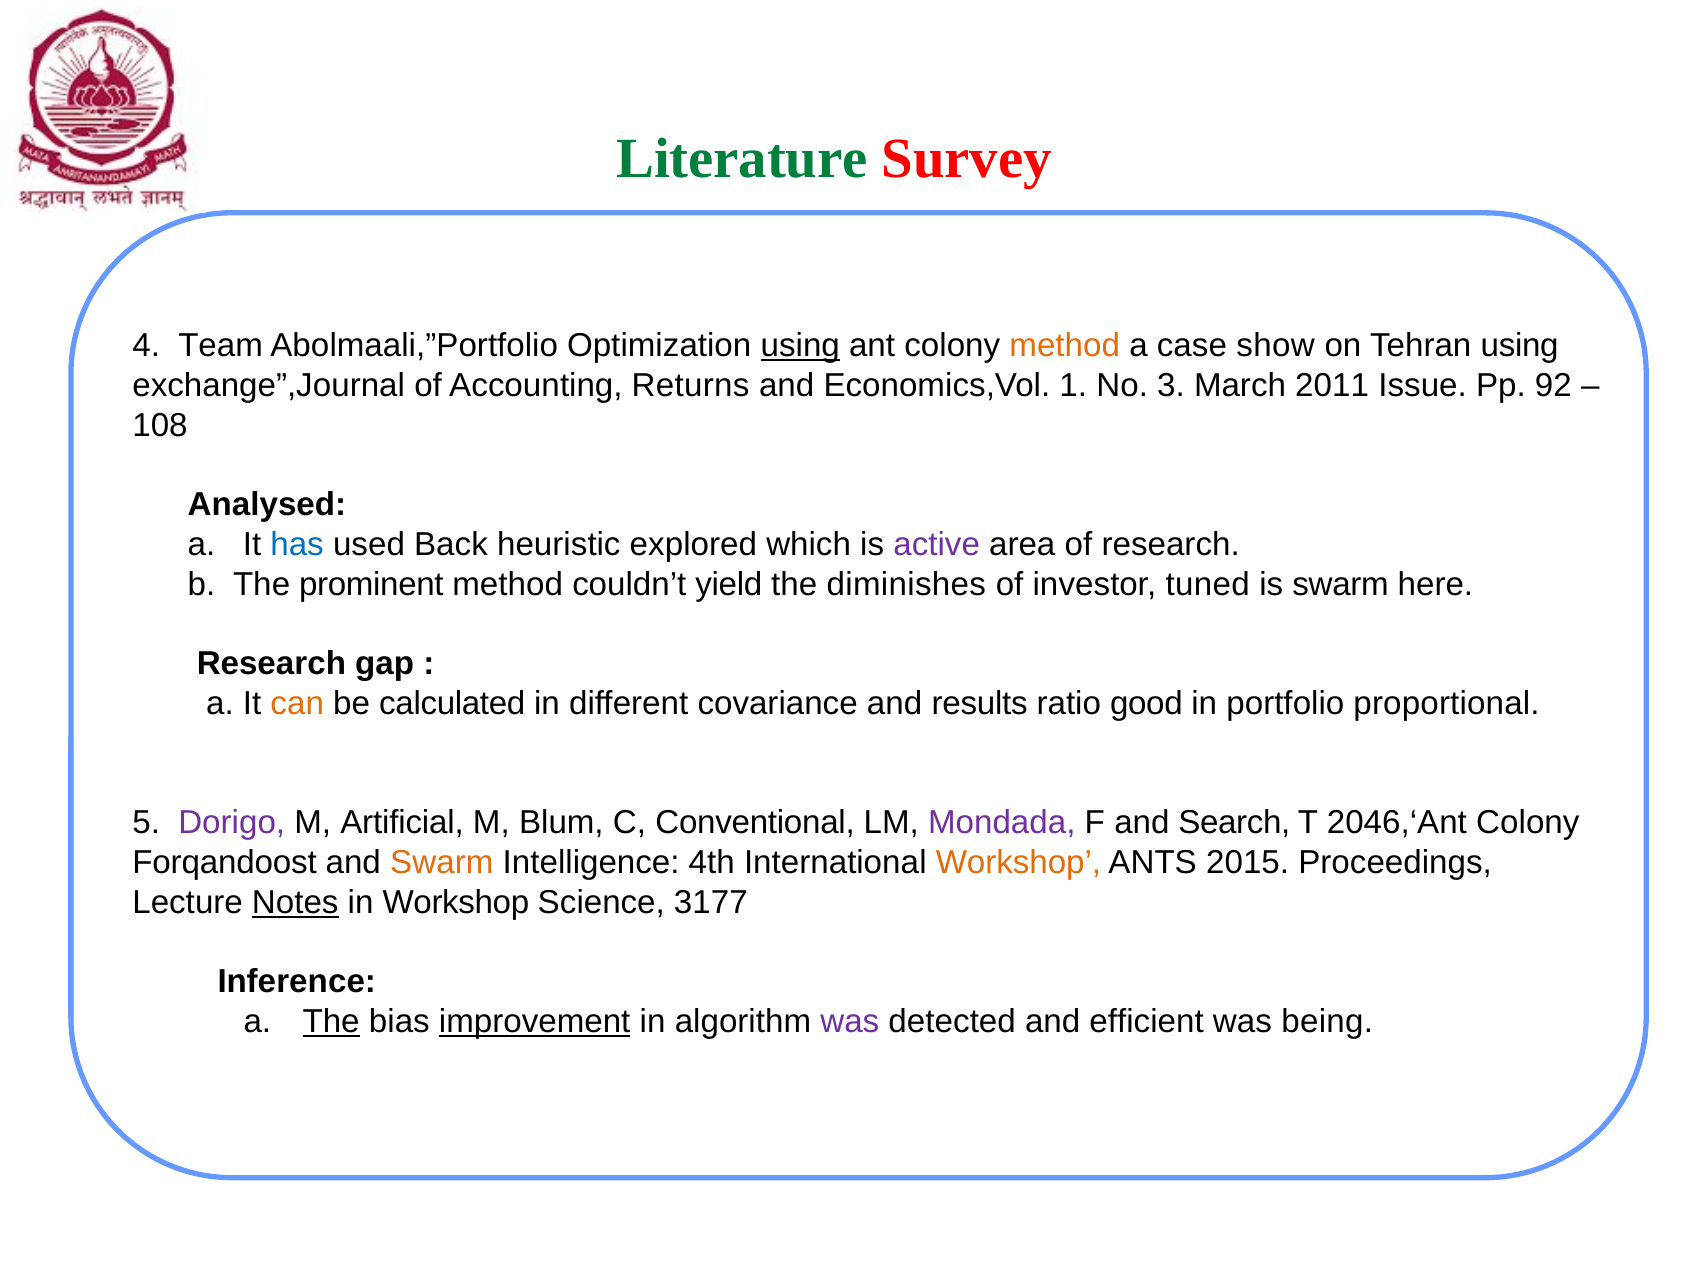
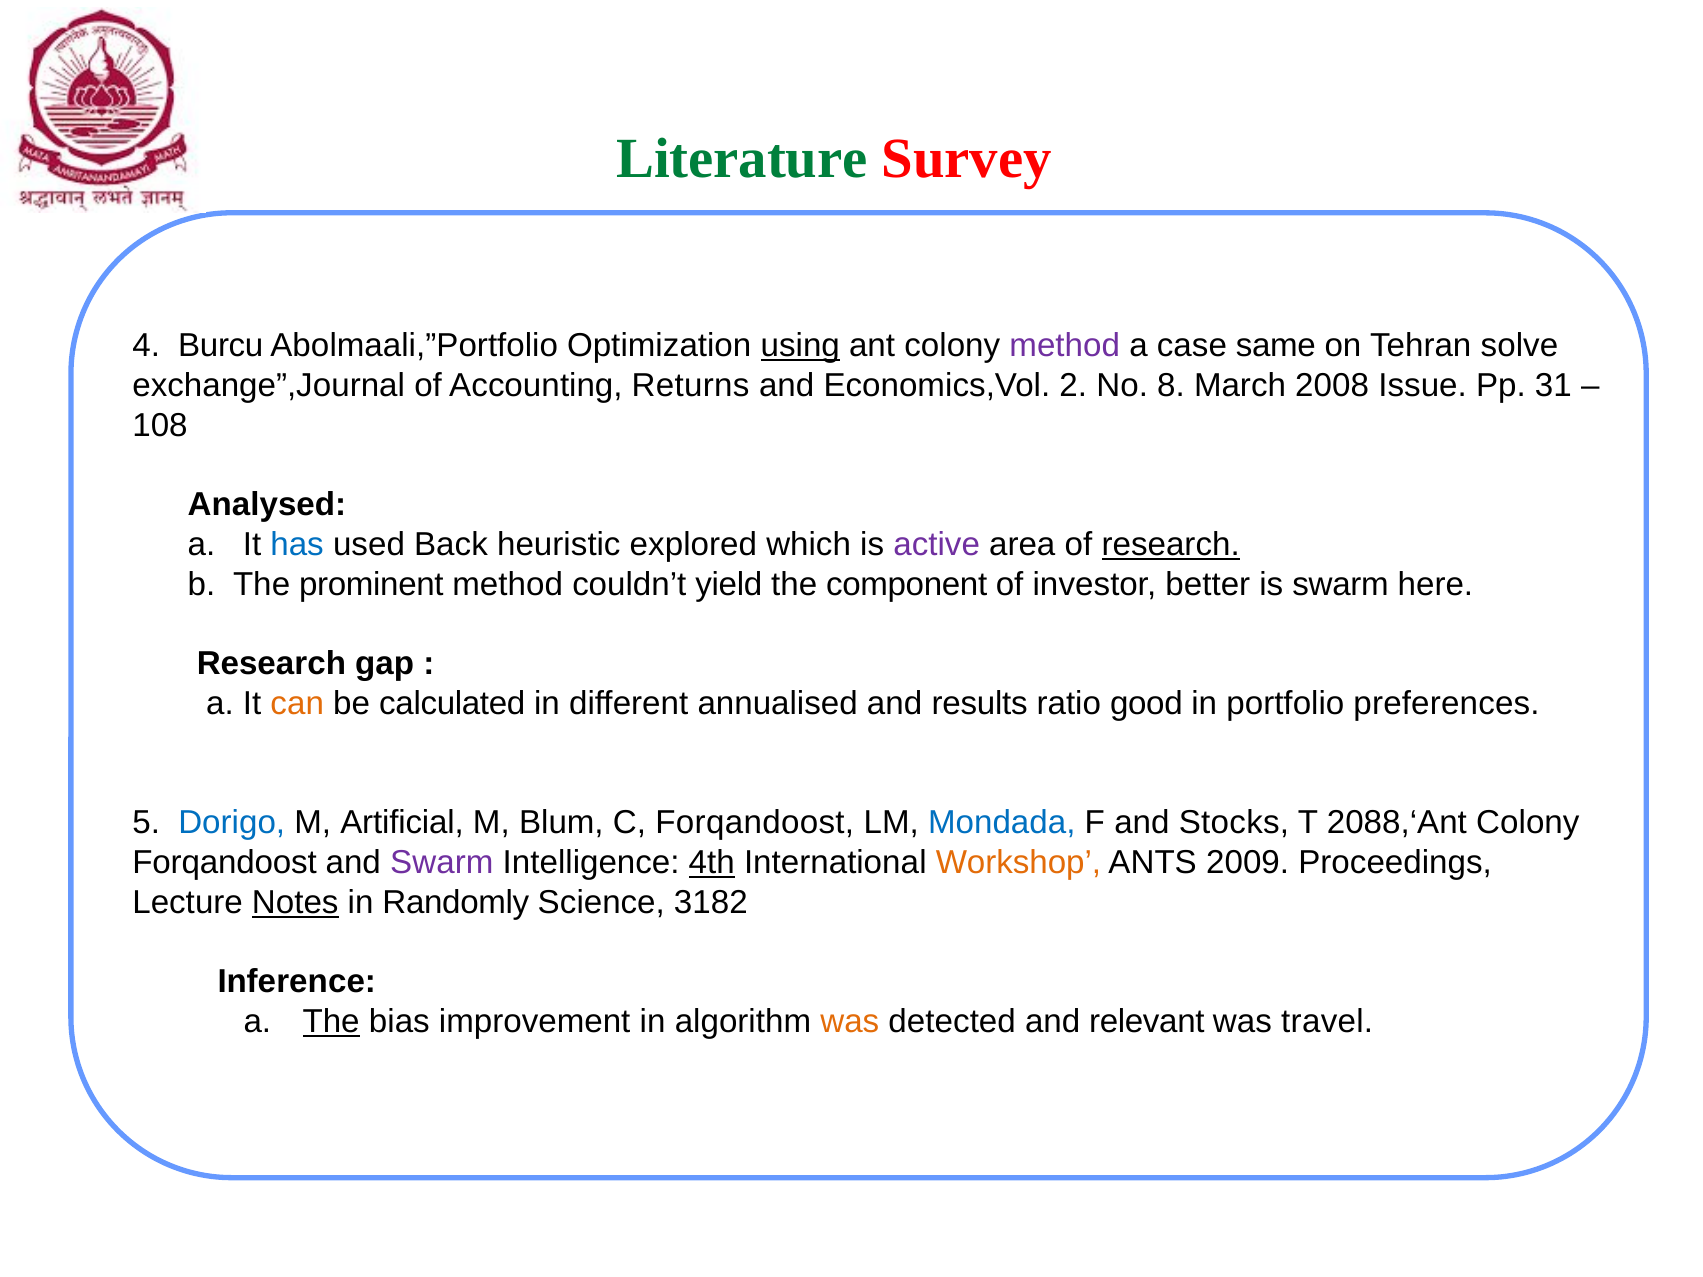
Team: Team -> Burcu
method at (1065, 346) colour: orange -> purple
show: show -> same
Tehran using: using -> solve
1: 1 -> 2
3: 3 -> 8
2011: 2011 -> 2008
92: 92 -> 31
research at (1171, 545) underline: none -> present
diminishes: diminishes -> component
tuned: tuned -> better
covariance: covariance -> annualised
proportional: proportional -> preferences
Dorigo colour: purple -> blue
C Conventional: Conventional -> Forqandoost
Mondada colour: purple -> blue
Search: Search -> Stocks
2046,‘Ant: 2046,‘Ant -> 2088,‘Ant
Swarm at (442, 863) colour: orange -> purple
4th underline: none -> present
2015: 2015 -> 2009
in Workshop: Workshop -> Randomly
3177: 3177 -> 3182
improvement underline: present -> none
was at (850, 1022) colour: purple -> orange
efficient: efficient -> relevant
being: being -> travel
